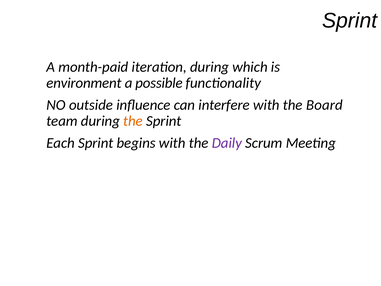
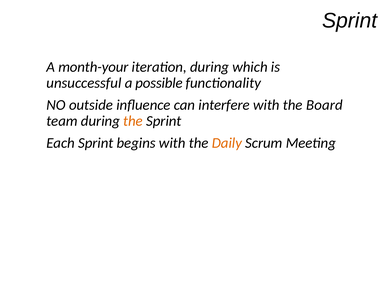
month-paid: month-paid -> month-your
environment: environment -> unsuccessful
Daily colour: purple -> orange
